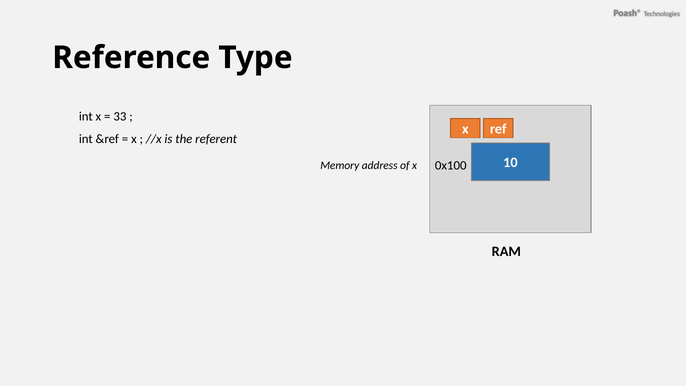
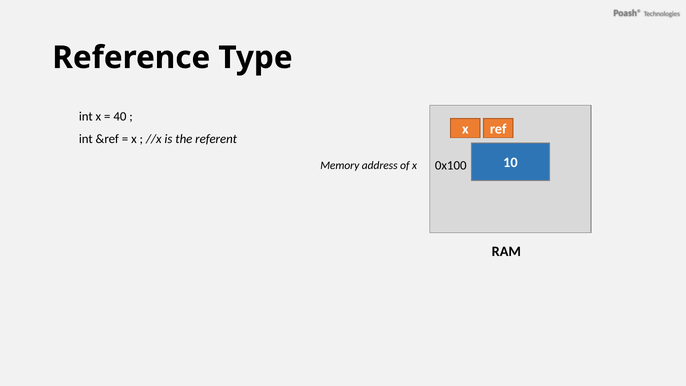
33: 33 -> 40
